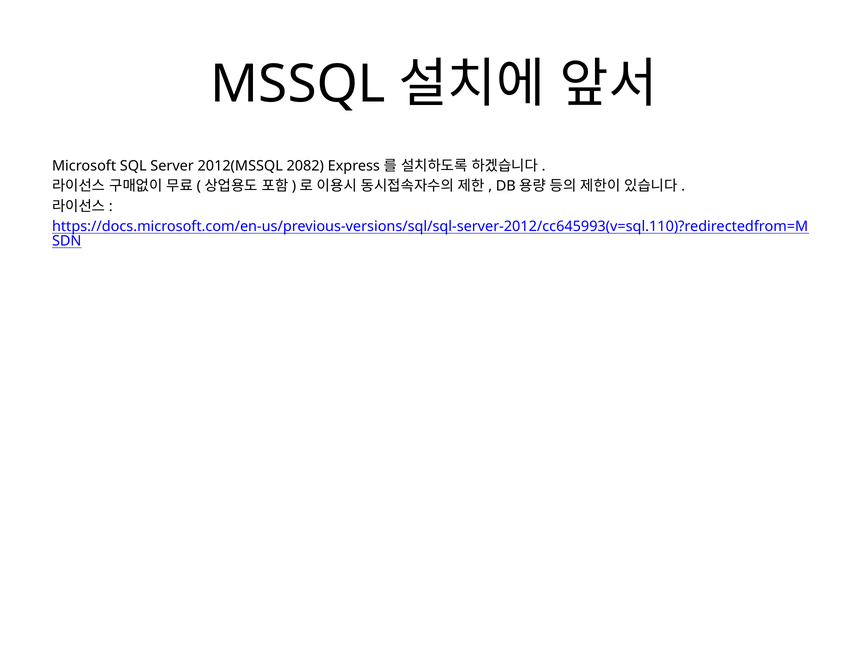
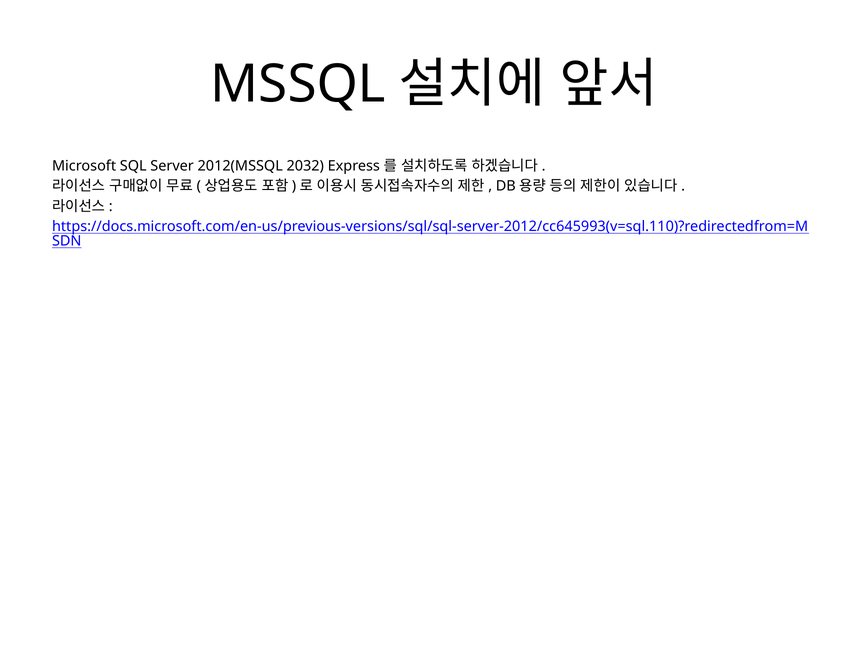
2082: 2082 -> 2032
